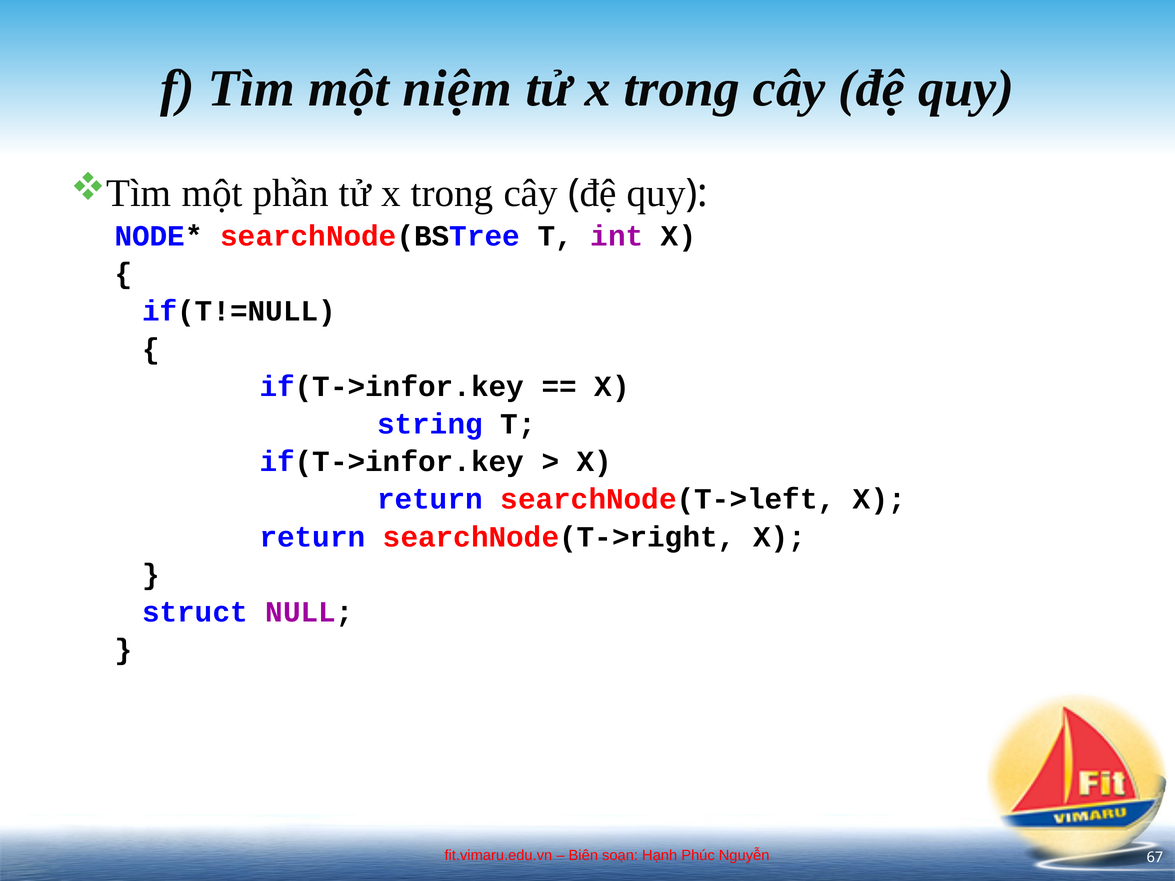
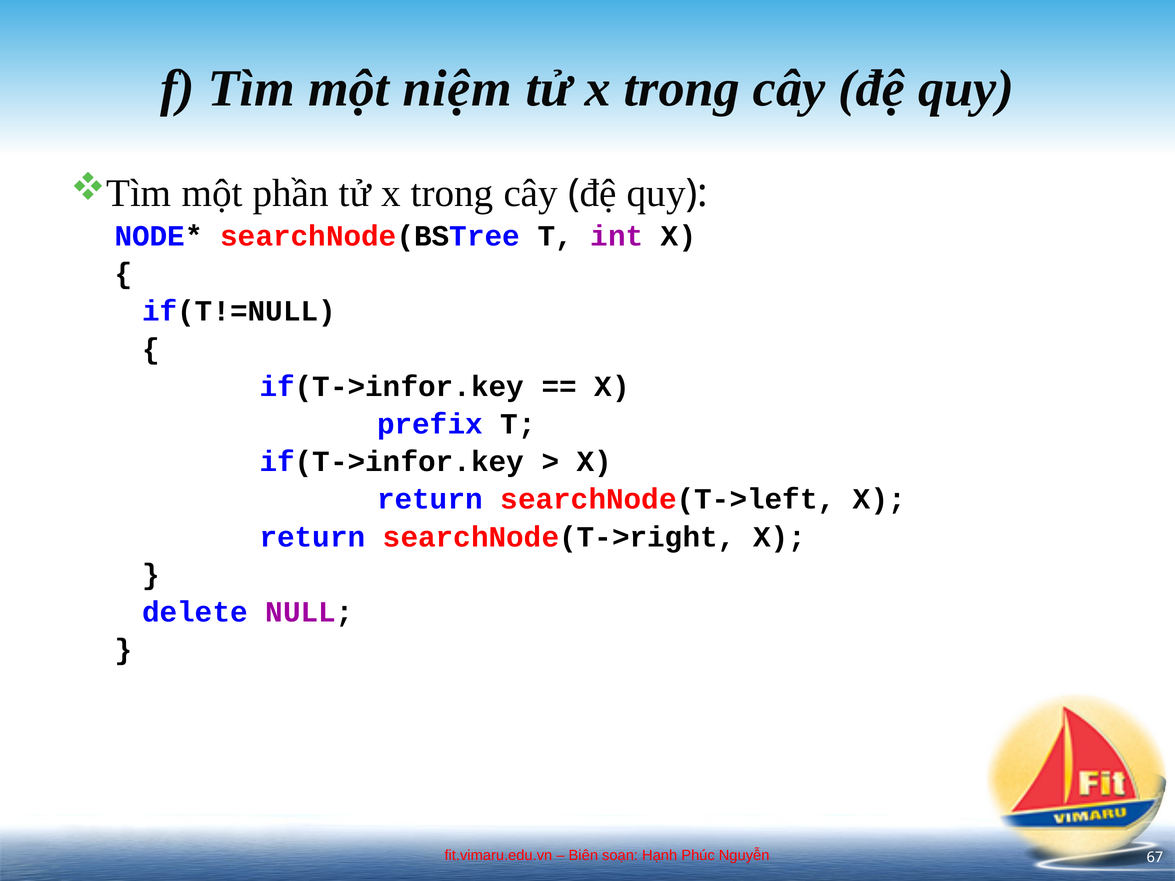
string: string -> prefix
struct: struct -> delete
